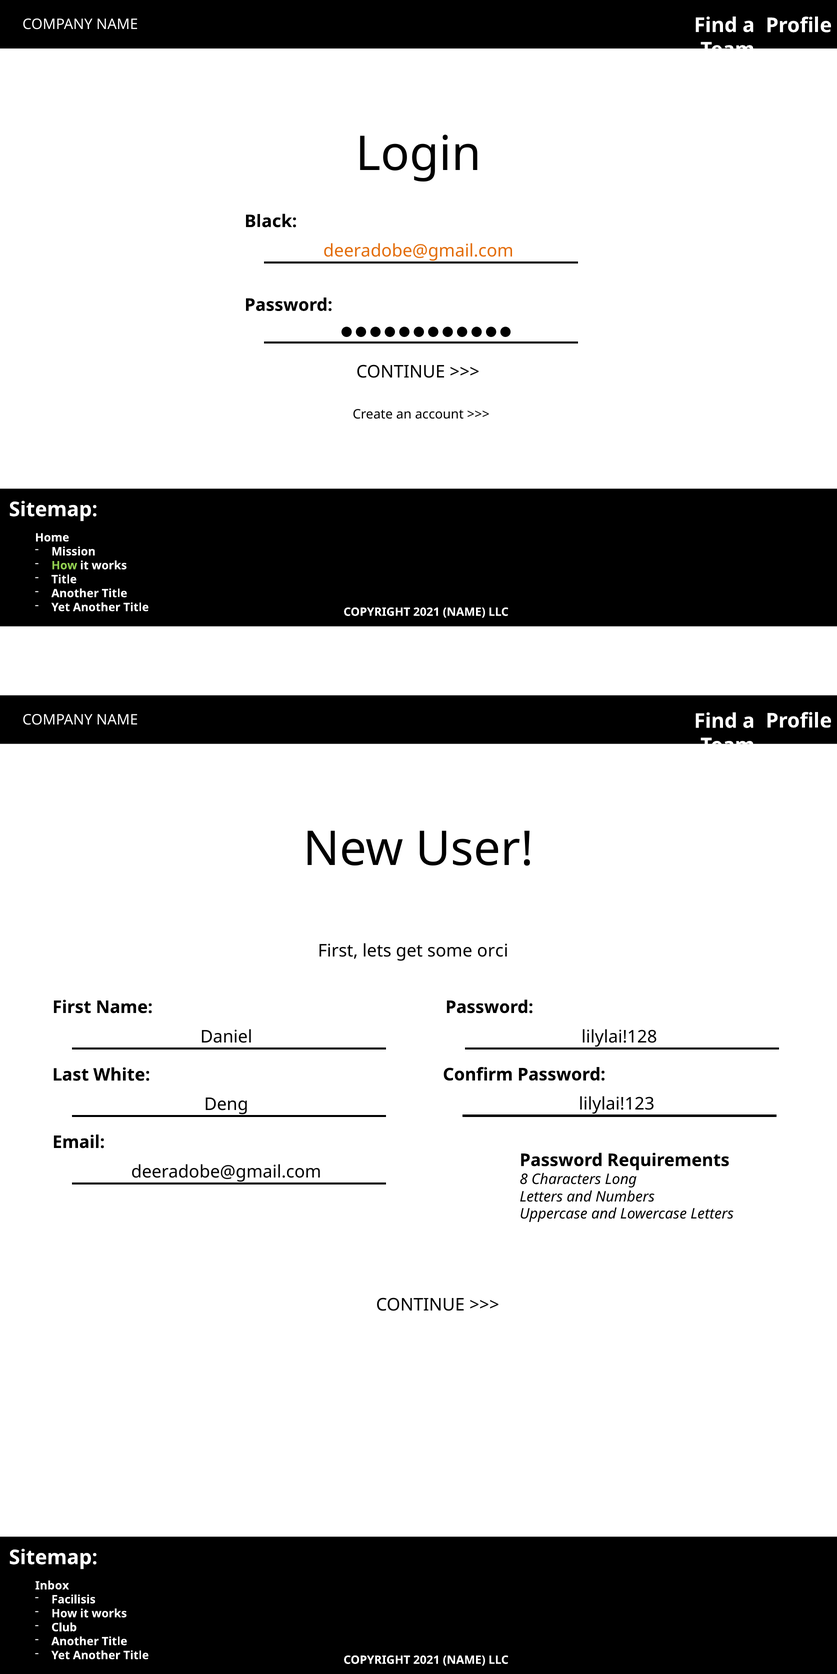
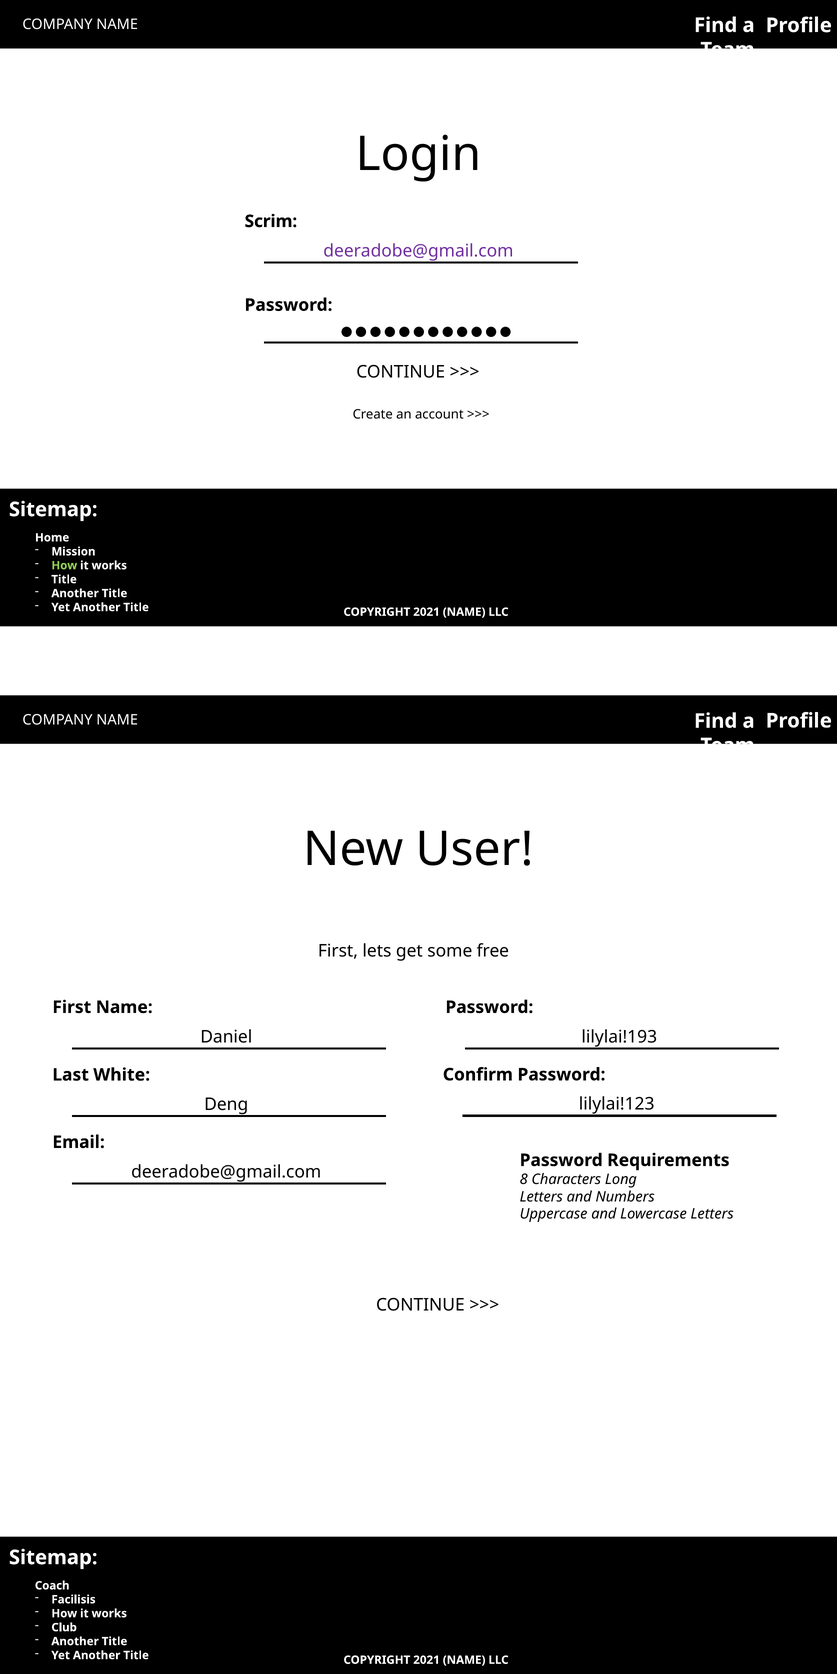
Black: Black -> Scrim
deeradobe@gmail.com at (418, 251) colour: orange -> purple
orci: orci -> free
lilylai!128: lilylai!128 -> lilylai!193
Inbox: Inbox -> Coach
